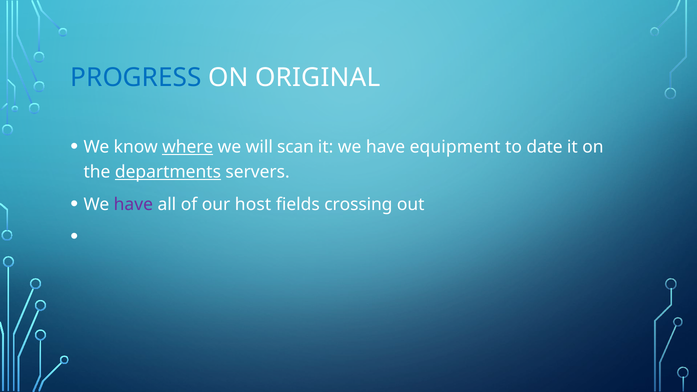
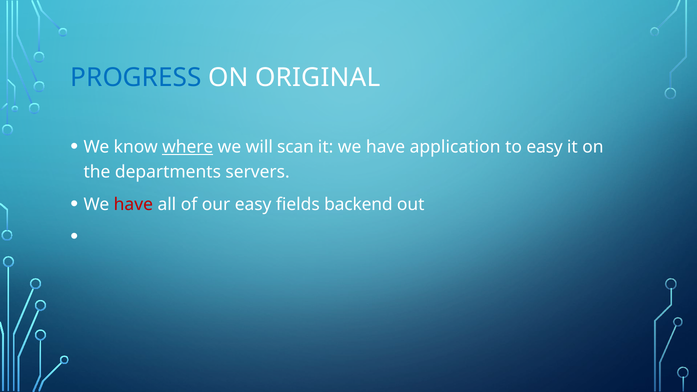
equipment: equipment -> application
to date: date -> easy
departments underline: present -> none
have at (133, 205) colour: purple -> red
our host: host -> easy
crossing: crossing -> backend
